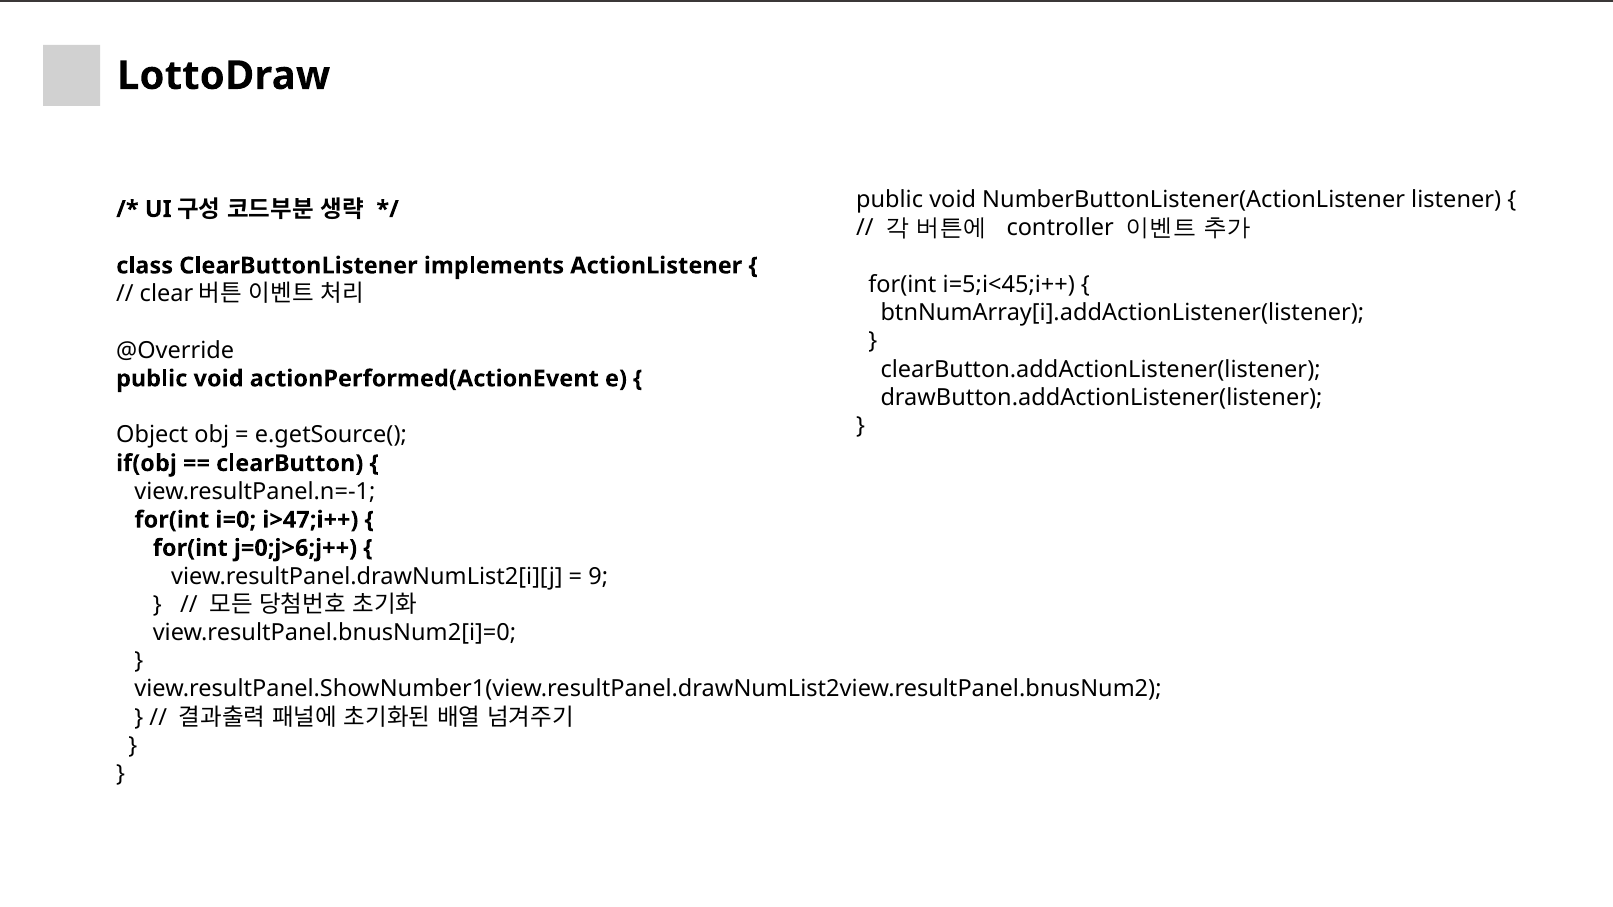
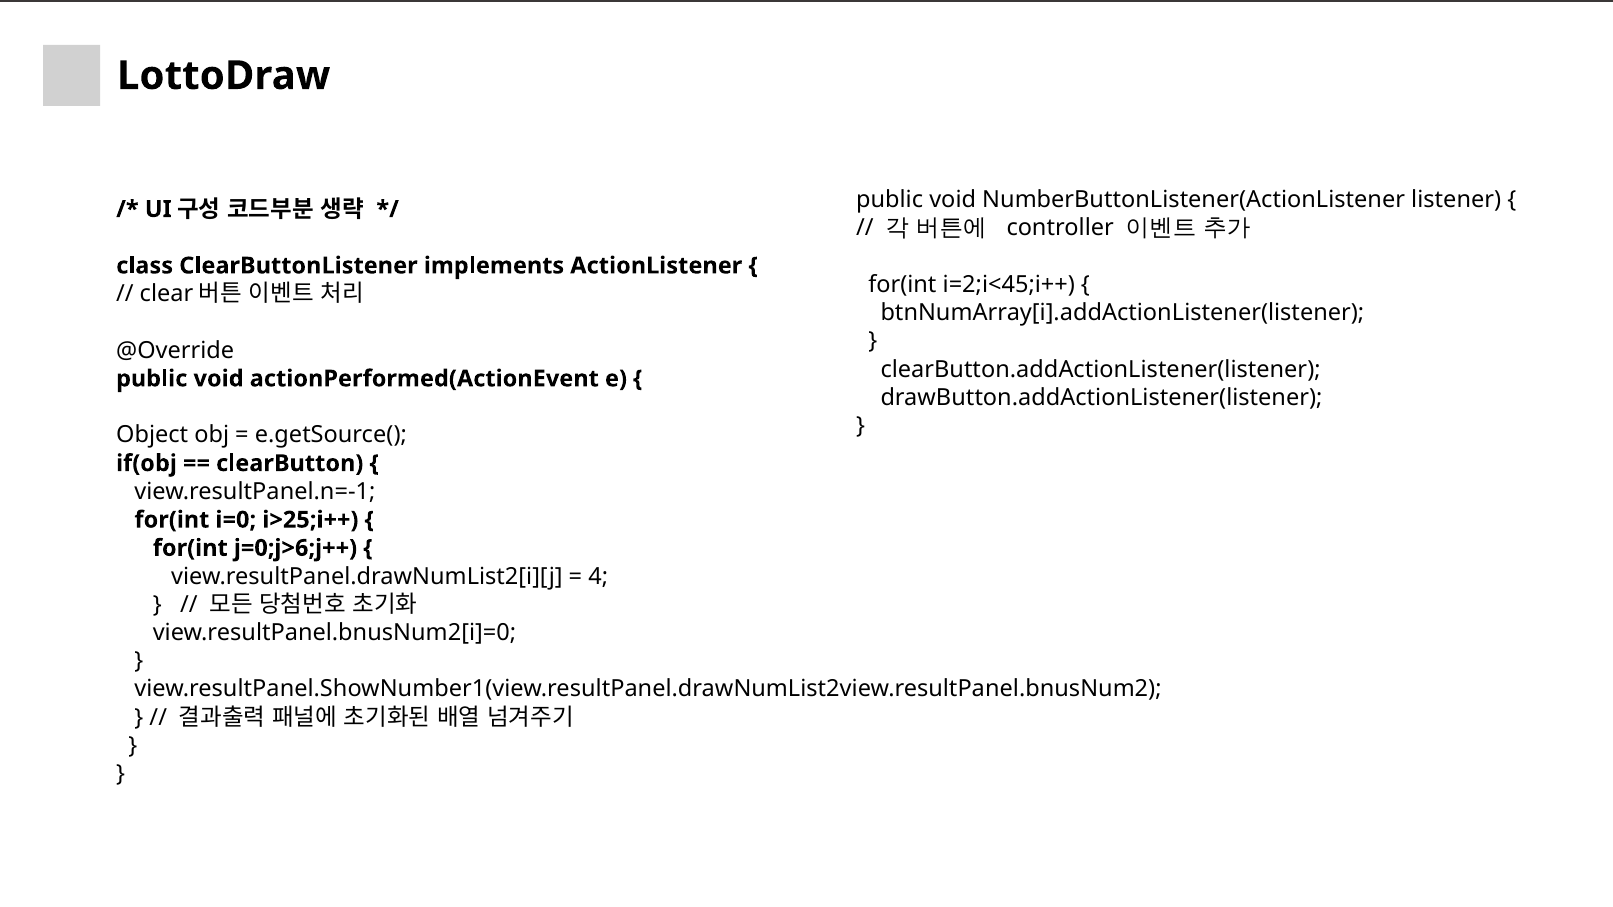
i=5;i<45;i++: i=5;i<45;i++ -> i=2;i<45;i++
i>47;i++: i>47;i++ -> i>25;i++
9: 9 -> 4
